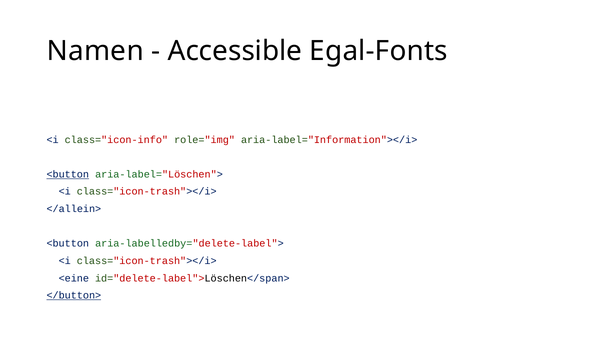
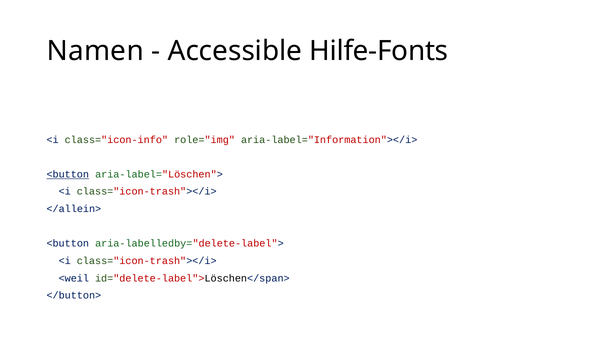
Egal-Fonts: Egal-Fonts -> Hilfe-Fonts
<eine: <eine -> <weil
</button> underline: present -> none
